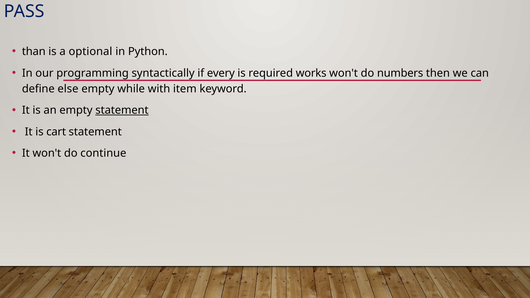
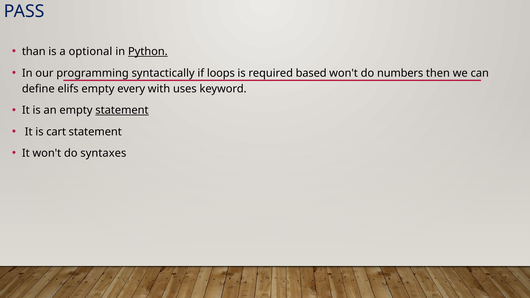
Python underline: none -> present
every: every -> loops
works: works -> based
else: else -> elifs
while: while -> every
item: item -> uses
continue: continue -> syntaxes
